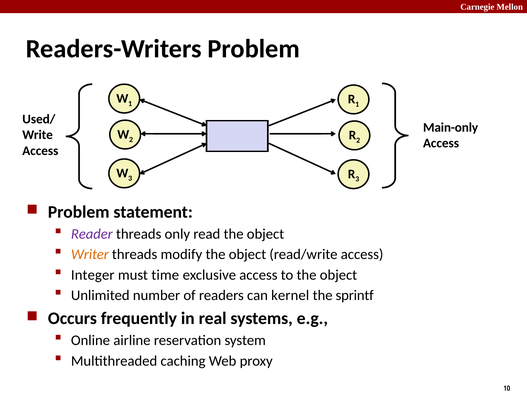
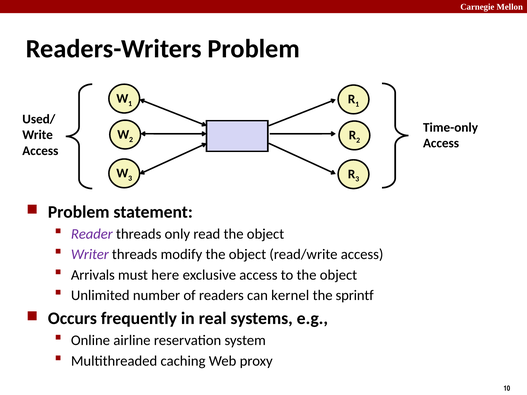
Main-only: Main-only -> Time-only
Writer colour: orange -> purple
Integer: Integer -> Arrivals
time: time -> here
